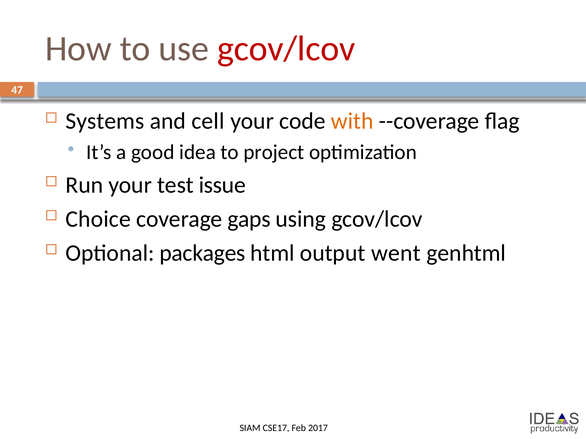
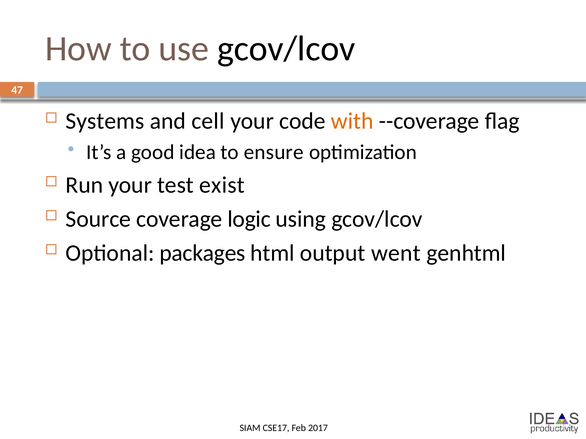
gcov/lcov at (286, 49) colour: red -> black
project: project -> ensure
issue: issue -> exist
Choice: Choice -> Source
gaps: gaps -> logic
